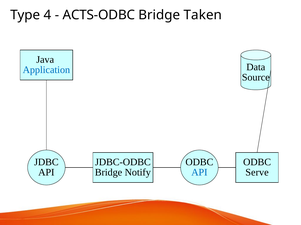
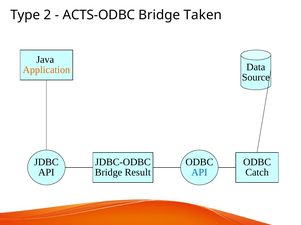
4: 4 -> 2
Application colour: blue -> orange
Notify: Notify -> Result
Serve: Serve -> Catch
